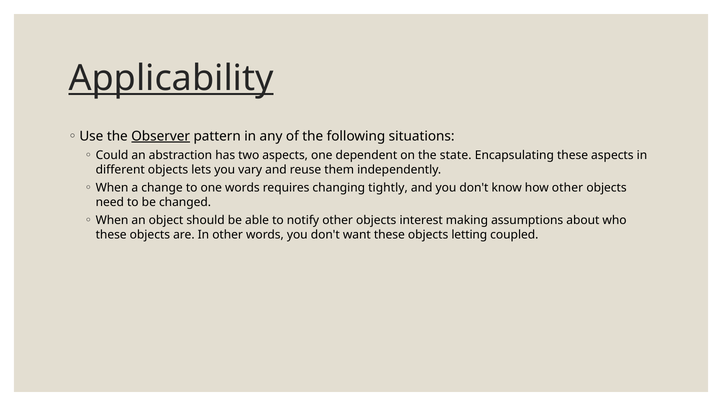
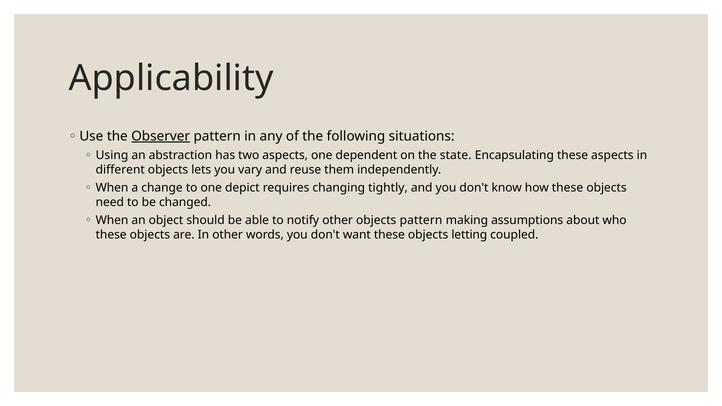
Applicability underline: present -> none
Could: Could -> Using
one words: words -> depict
how other: other -> these
objects interest: interest -> pattern
